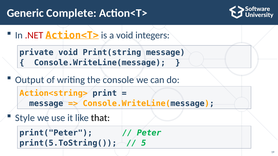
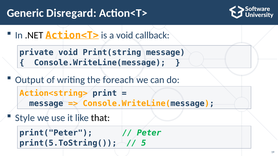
Complete: Complete -> Disregard
.NET colour: red -> black
integers: integers -> callback
console: console -> foreach
